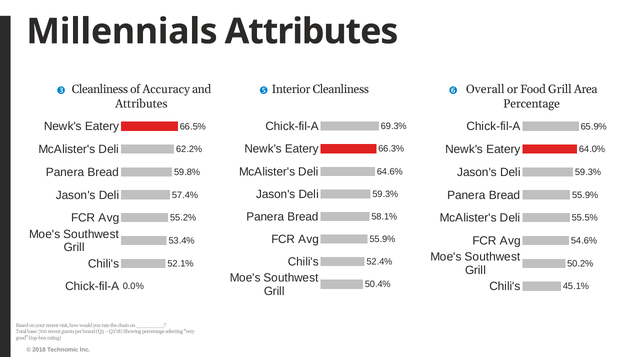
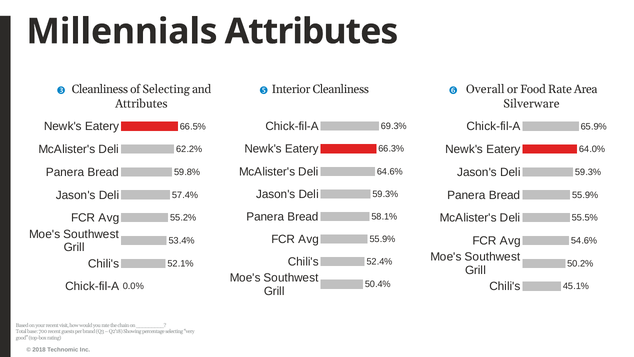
of Accuracy: Accuracy -> Selecting
Food Grill: Grill -> Rate
Percentage at (532, 104): Percentage -> Silverware
